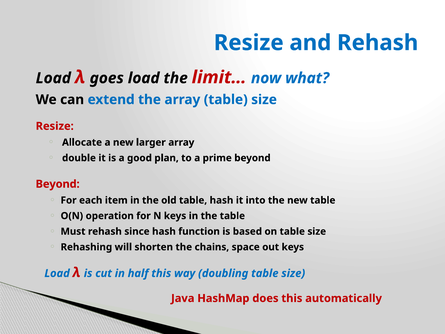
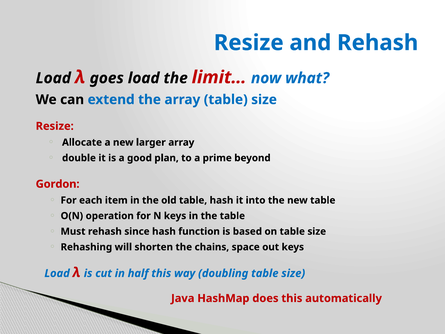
Beyond at (58, 184): Beyond -> Gordon
